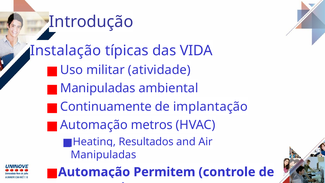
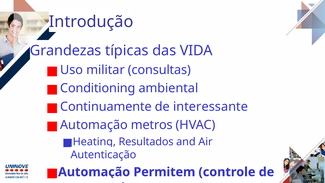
Instalação: Instalação -> Grandezas
atividade: atividade -> consultas
Manipuladas at (98, 88): Manipuladas -> Conditioning
implantação: implantação -> interessante
Manipuladas at (103, 155): Manipuladas -> Autenticação
